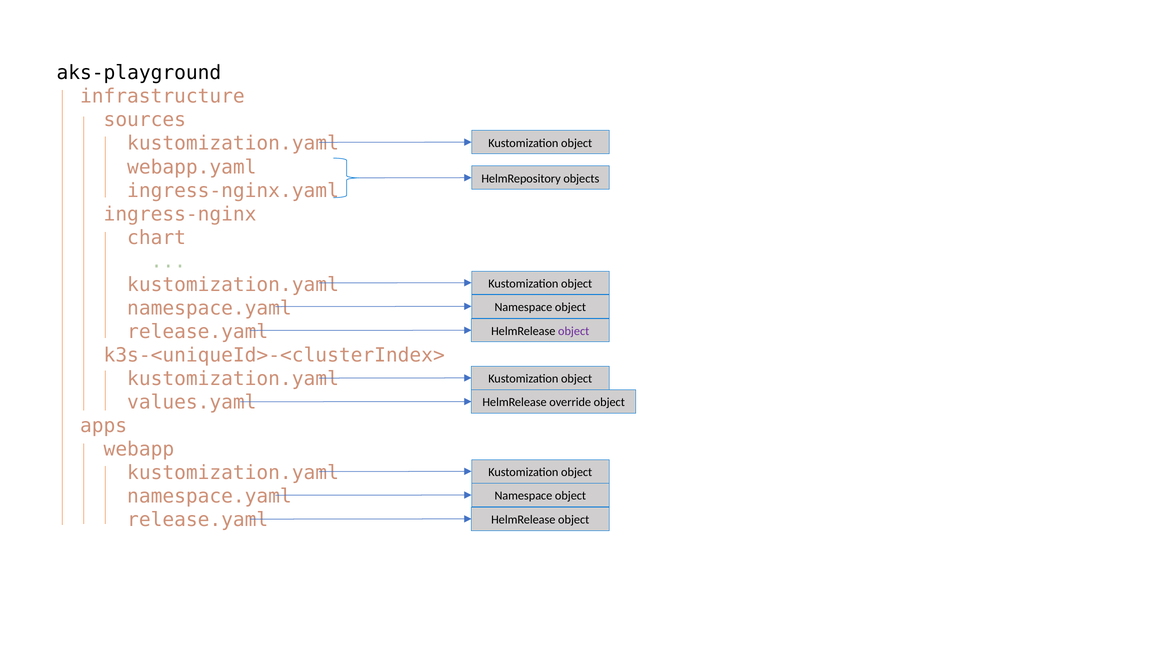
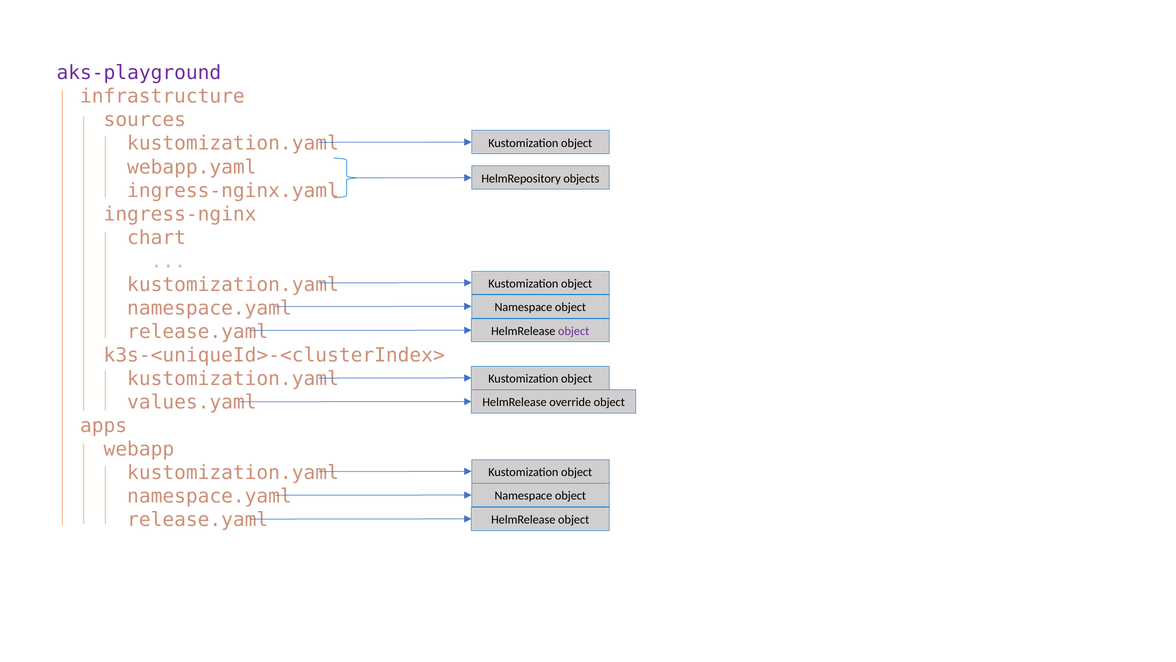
aks-playground colour: black -> purple
